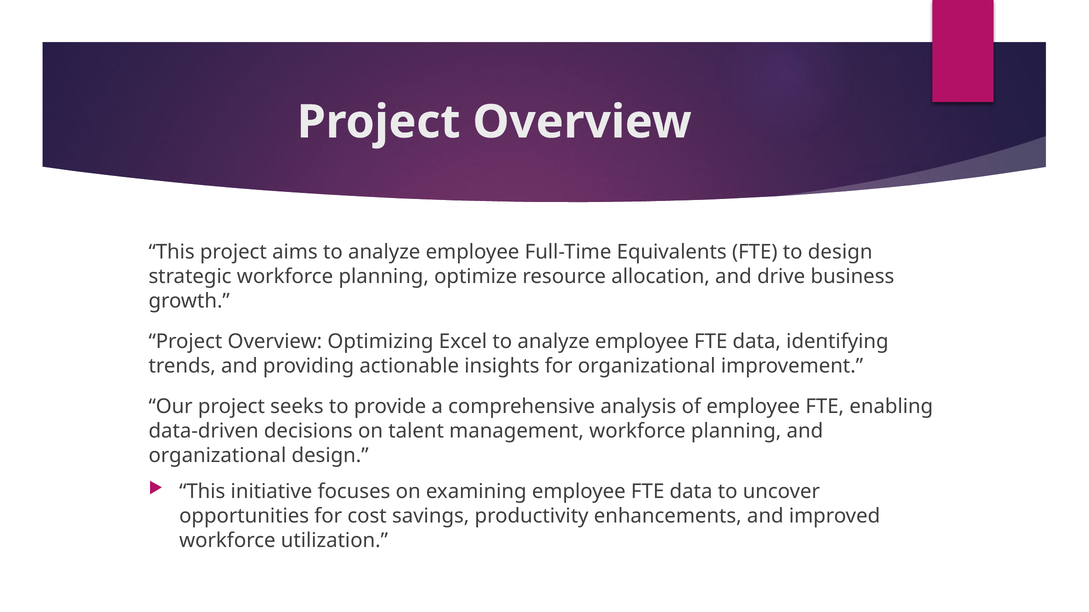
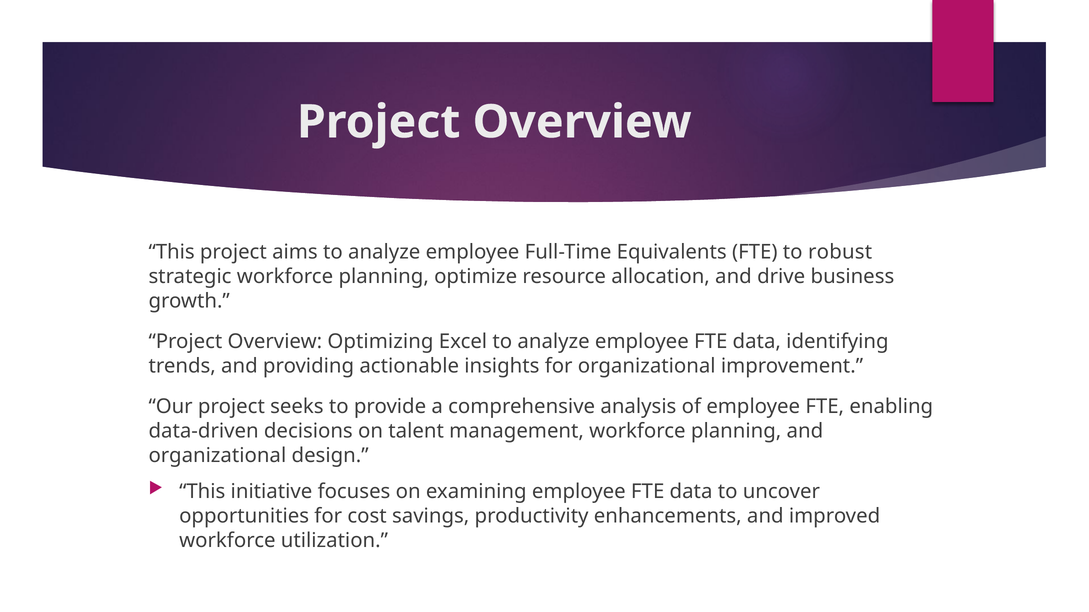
to design: design -> robust
